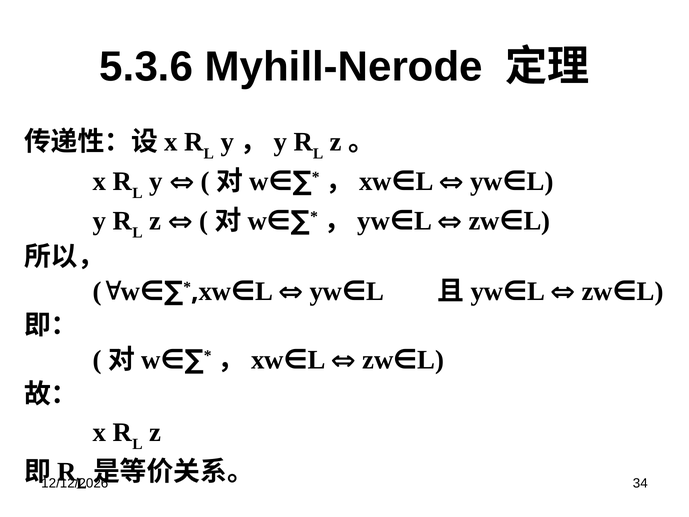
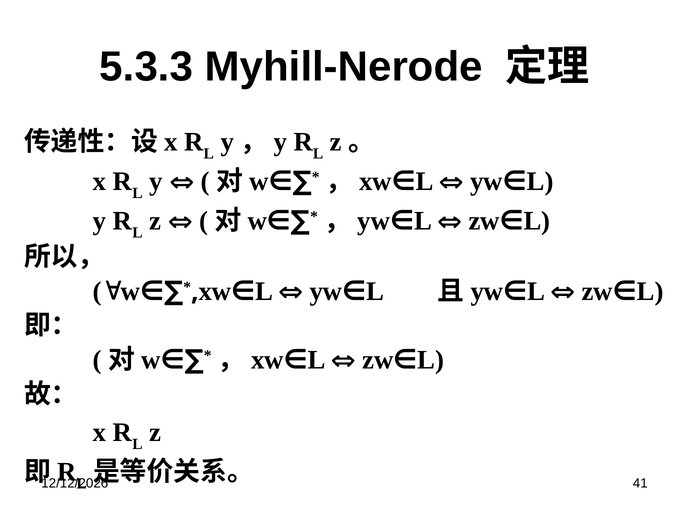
5.3.6: 5.3.6 -> 5.3.3
34: 34 -> 41
